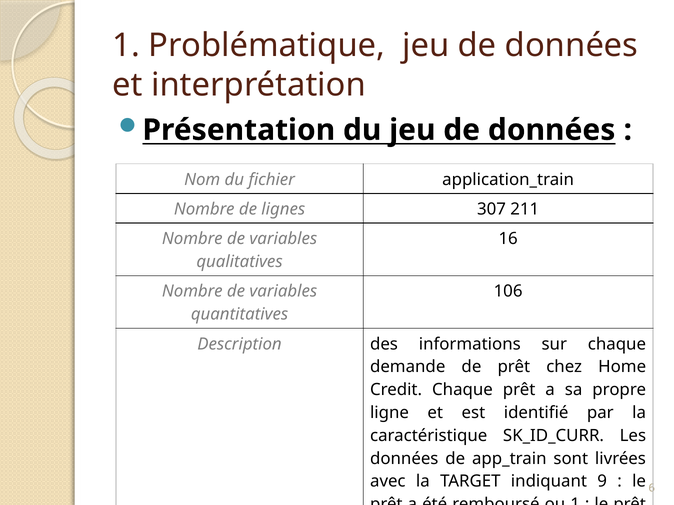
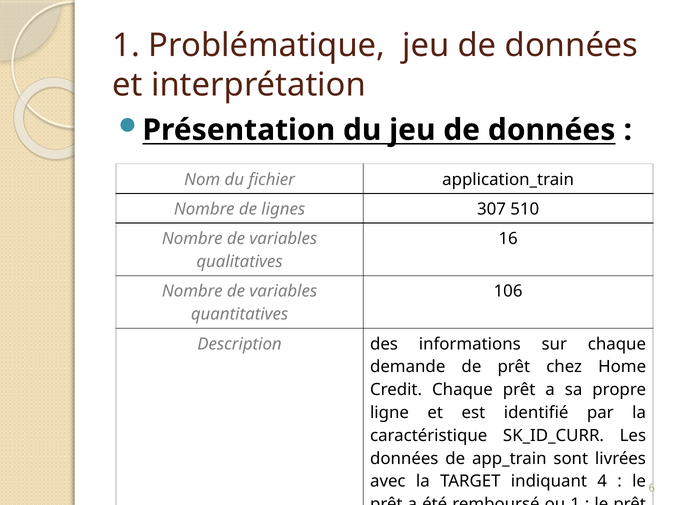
211: 211 -> 510
9: 9 -> 4
